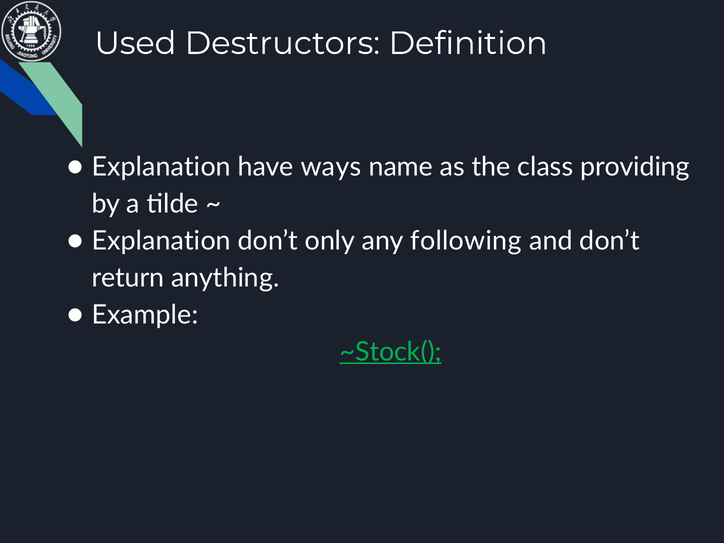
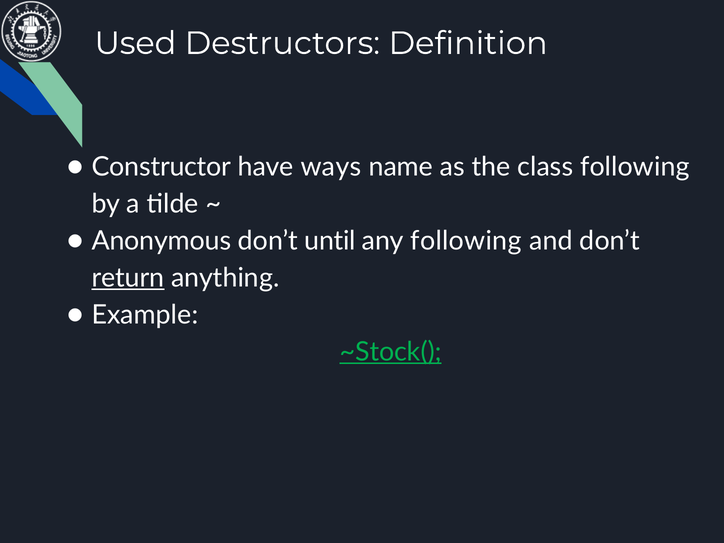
Explanation at (161, 167): Explanation -> Constructor
class providing: providing -> following
Explanation at (161, 241): Explanation -> Anonymous
only: only -> until
return underline: none -> present
